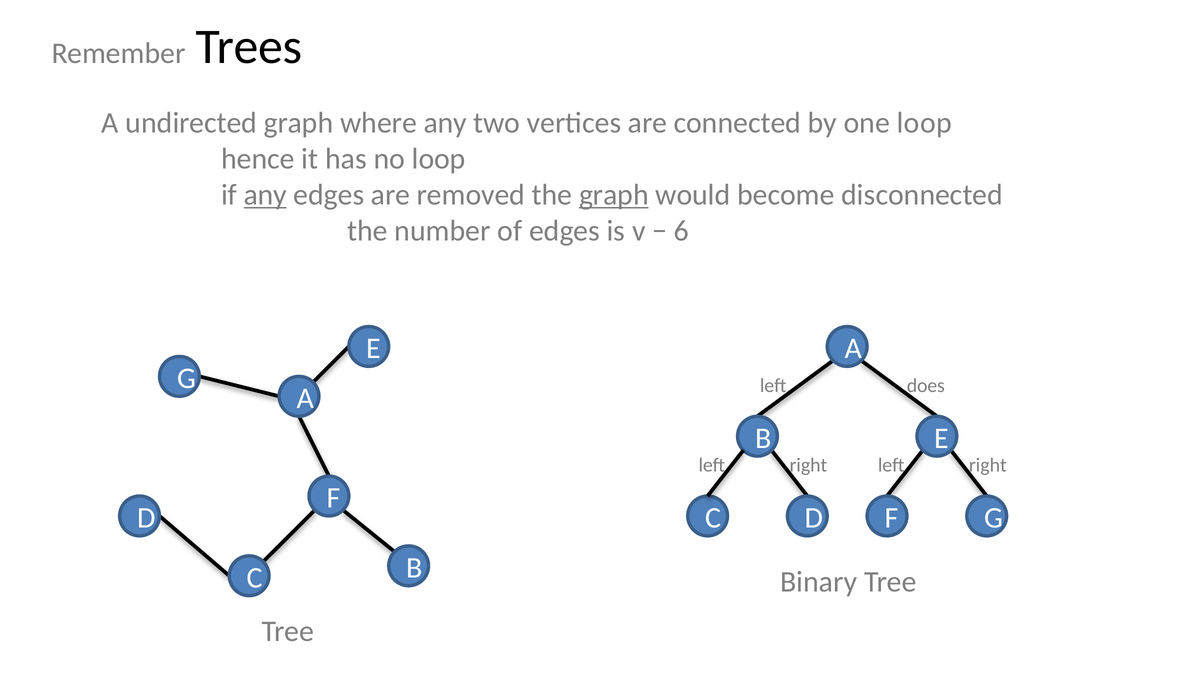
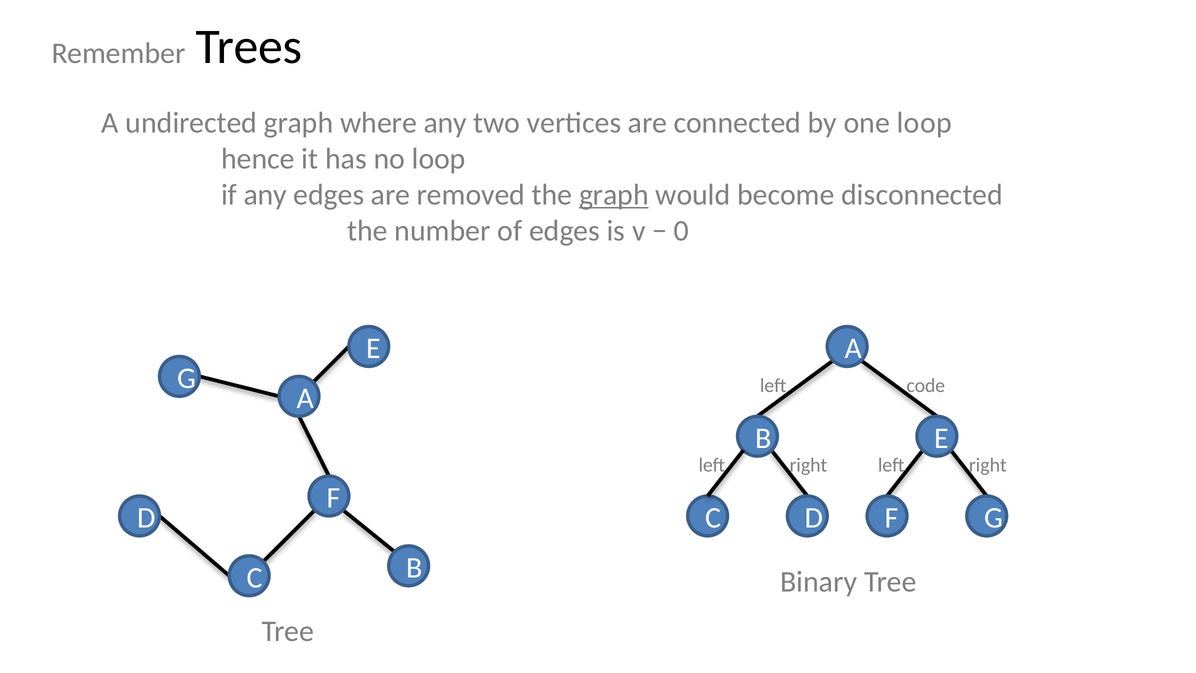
any at (265, 195) underline: present -> none
6: 6 -> 0
does: does -> code
